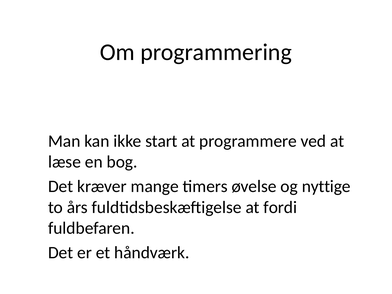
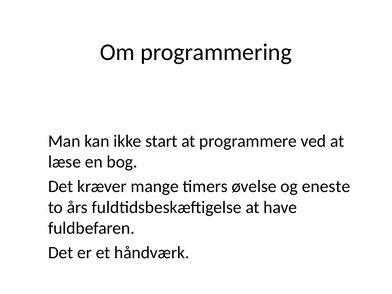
nyttige: nyttige -> eneste
fordi: fordi -> have
